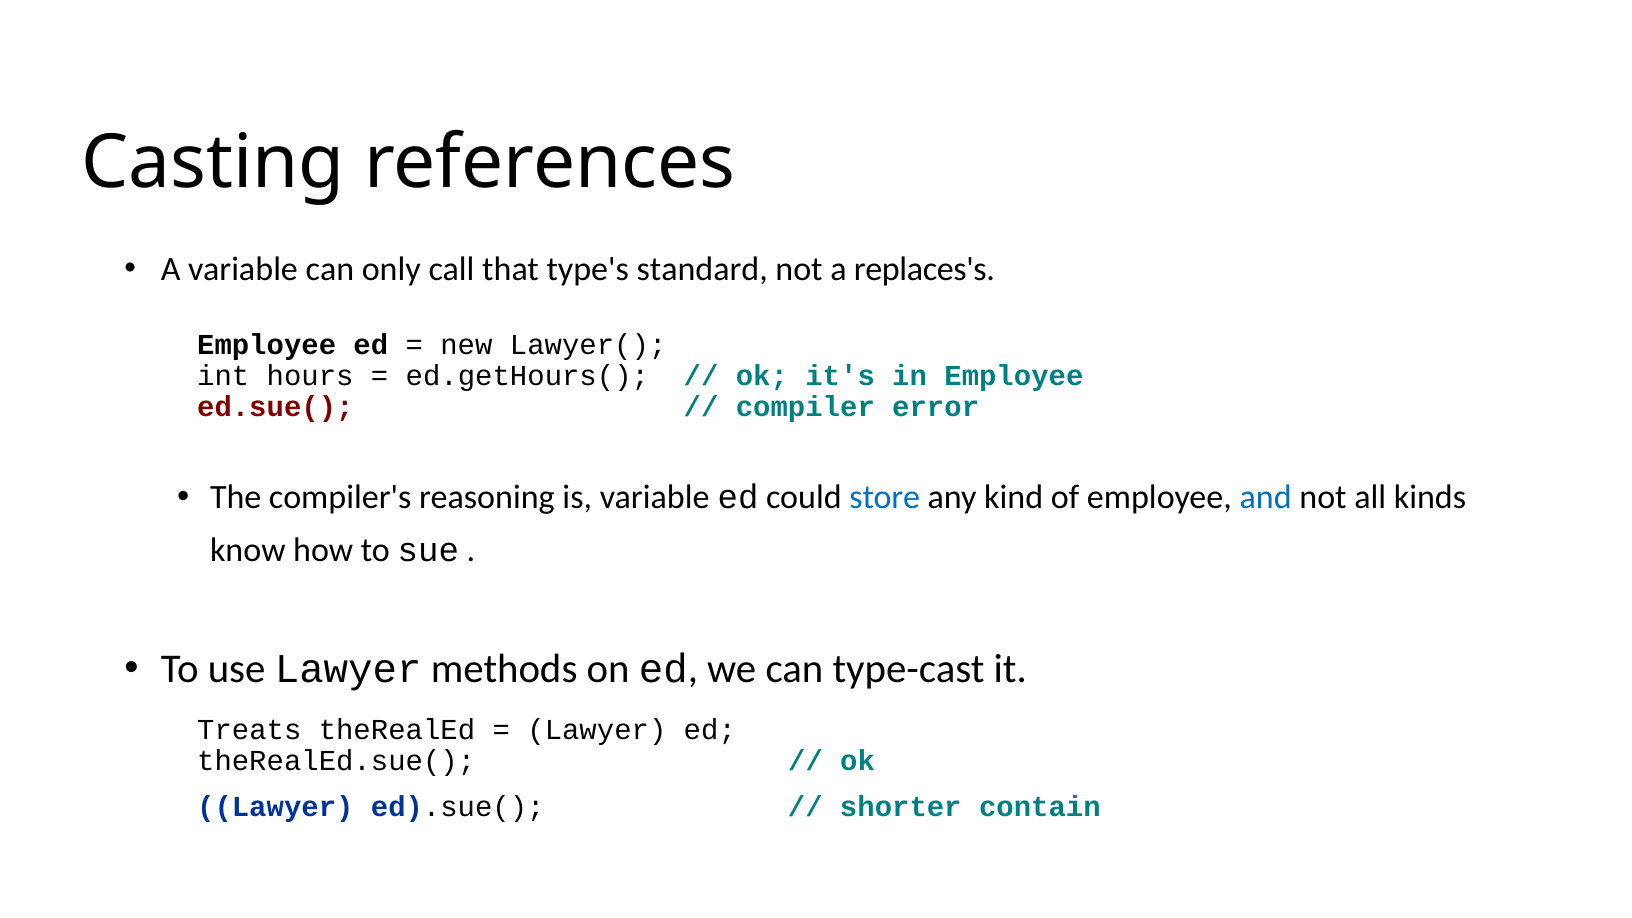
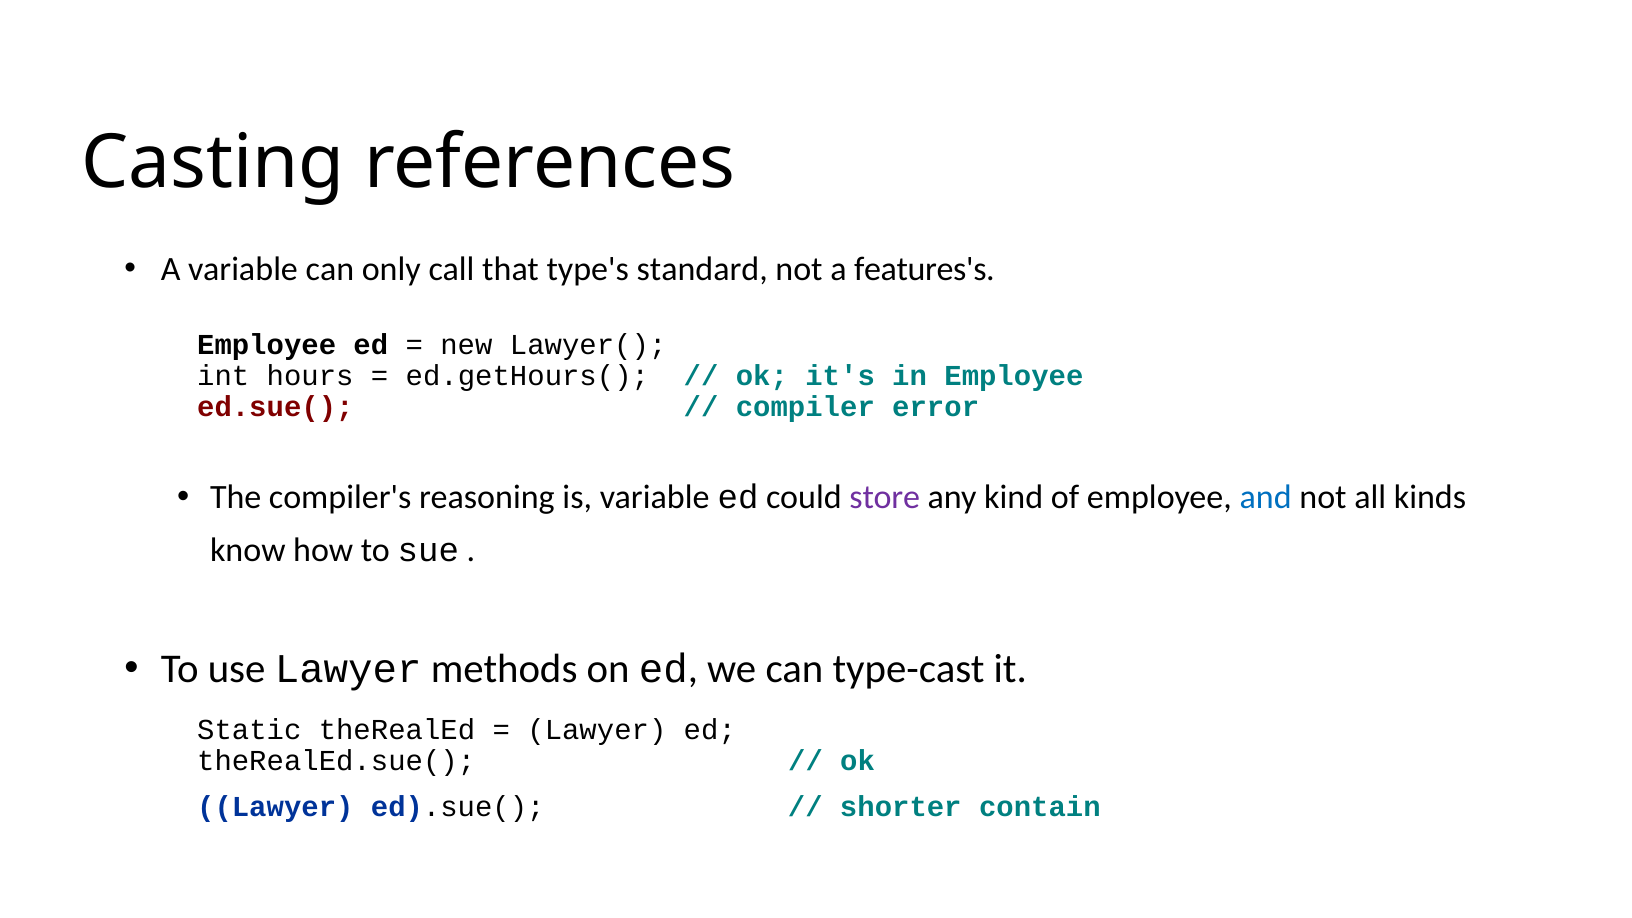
replaces's: replaces's -> features's
store colour: blue -> purple
Treats: Treats -> Static
